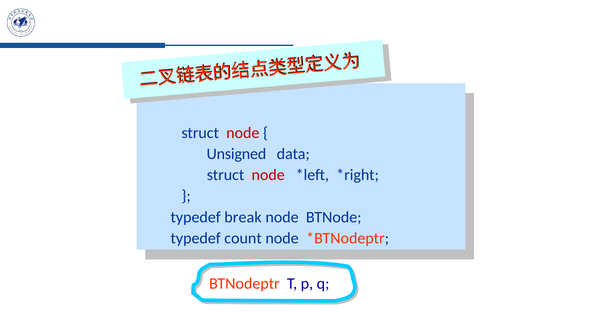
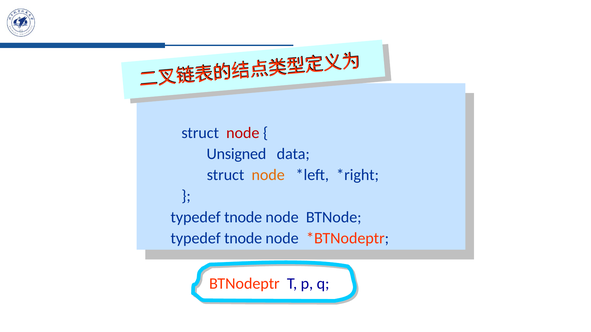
node at (268, 175) colour: red -> orange
break at (243, 217): break -> tnode
count at (243, 239): count -> tnode
